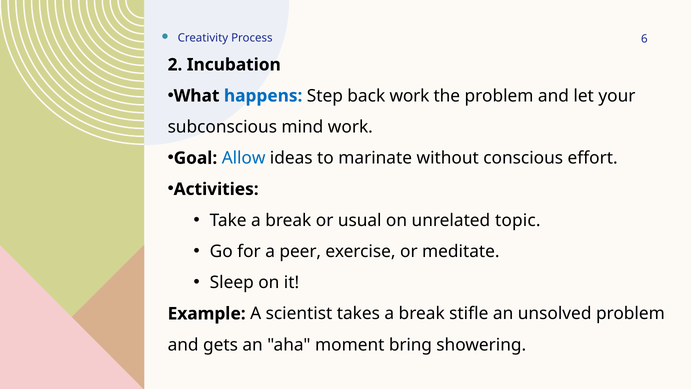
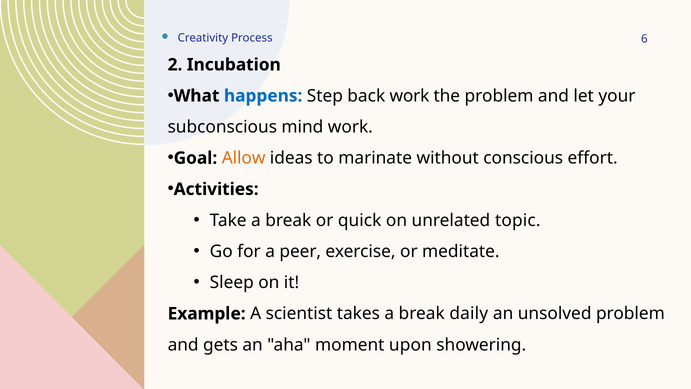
Allow colour: blue -> orange
usual: usual -> quick
stifle: stifle -> daily
bring: bring -> upon
